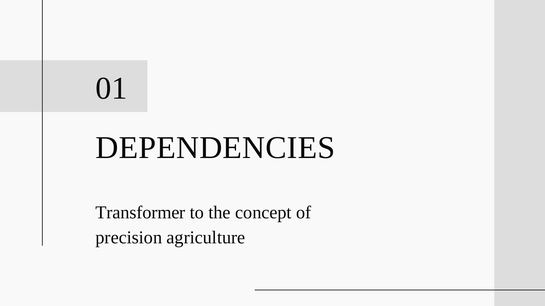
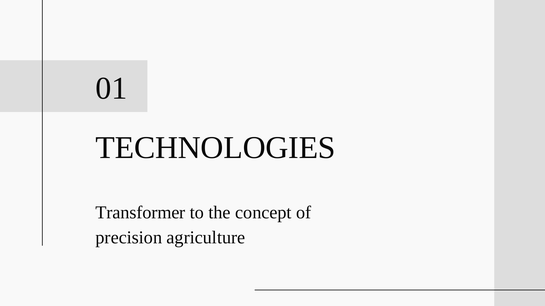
DEPENDENCIES: DEPENDENCIES -> TECHNOLOGIES
